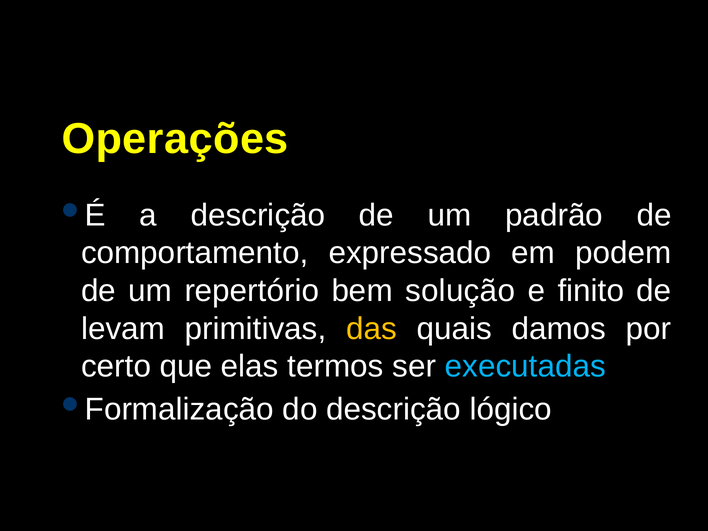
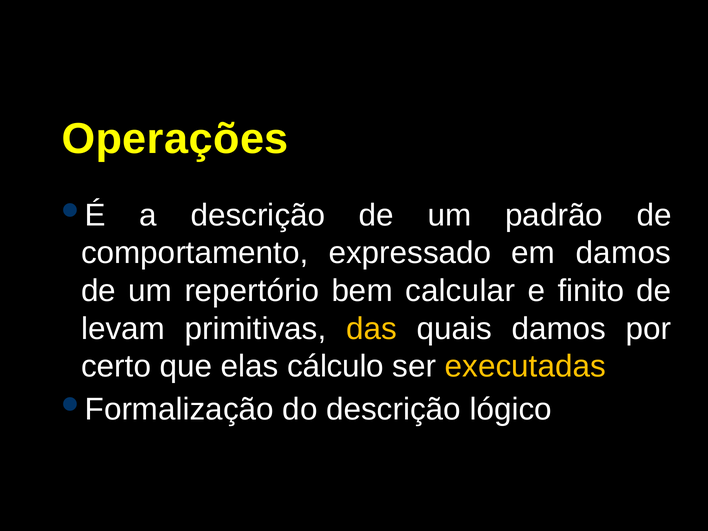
em podem: podem -> damos
solução: solução -> calcular
termos: termos -> cálculo
executadas colour: light blue -> yellow
